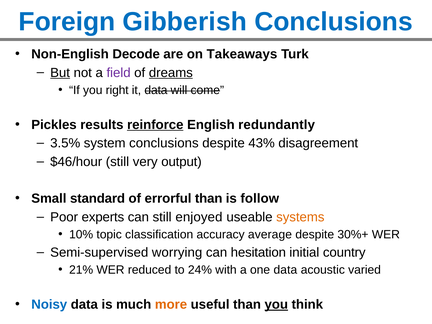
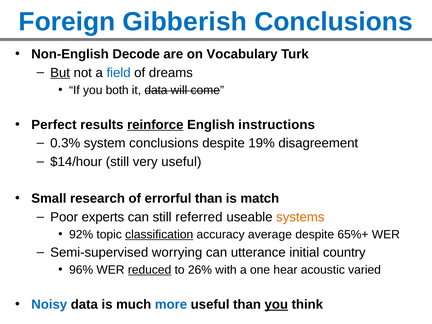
Takeaways: Takeaways -> Vocabulary
field colour: purple -> blue
dreams underline: present -> none
right: right -> both
Pickles: Pickles -> Perfect
redundantly: redundantly -> instructions
3.5%: 3.5% -> 0.3%
43%: 43% -> 19%
$46/hour: $46/hour -> $14/hour
very output: output -> useful
standard: standard -> research
follow: follow -> match
enjoyed: enjoyed -> referred
10%: 10% -> 92%
classification underline: none -> present
30%+: 30%+ -> 65%+
hesitation: hesitation -> utterance
21%: 21% -> 96%
reduced underline: none -> present
24%: 24% -> 26%
one data: data -> hear
more colour: orange -> blue
